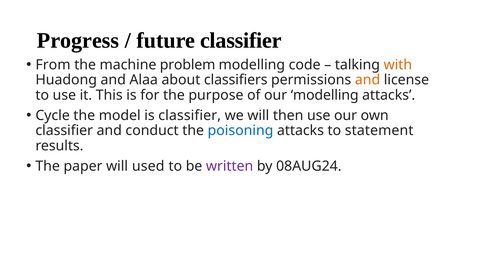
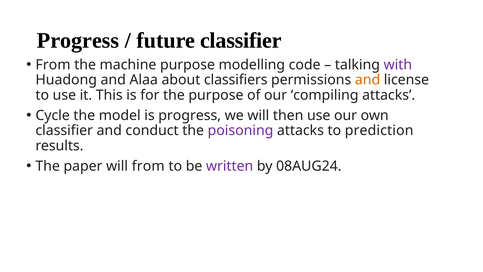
machine problem: problem -> purpose
with colour: orange -> purple
our modelling: modelling -> compiling
is classifier: classifier -> progress
poisoning colour: blue -> purple
statement: statement -> prediction
will used: used -> from
